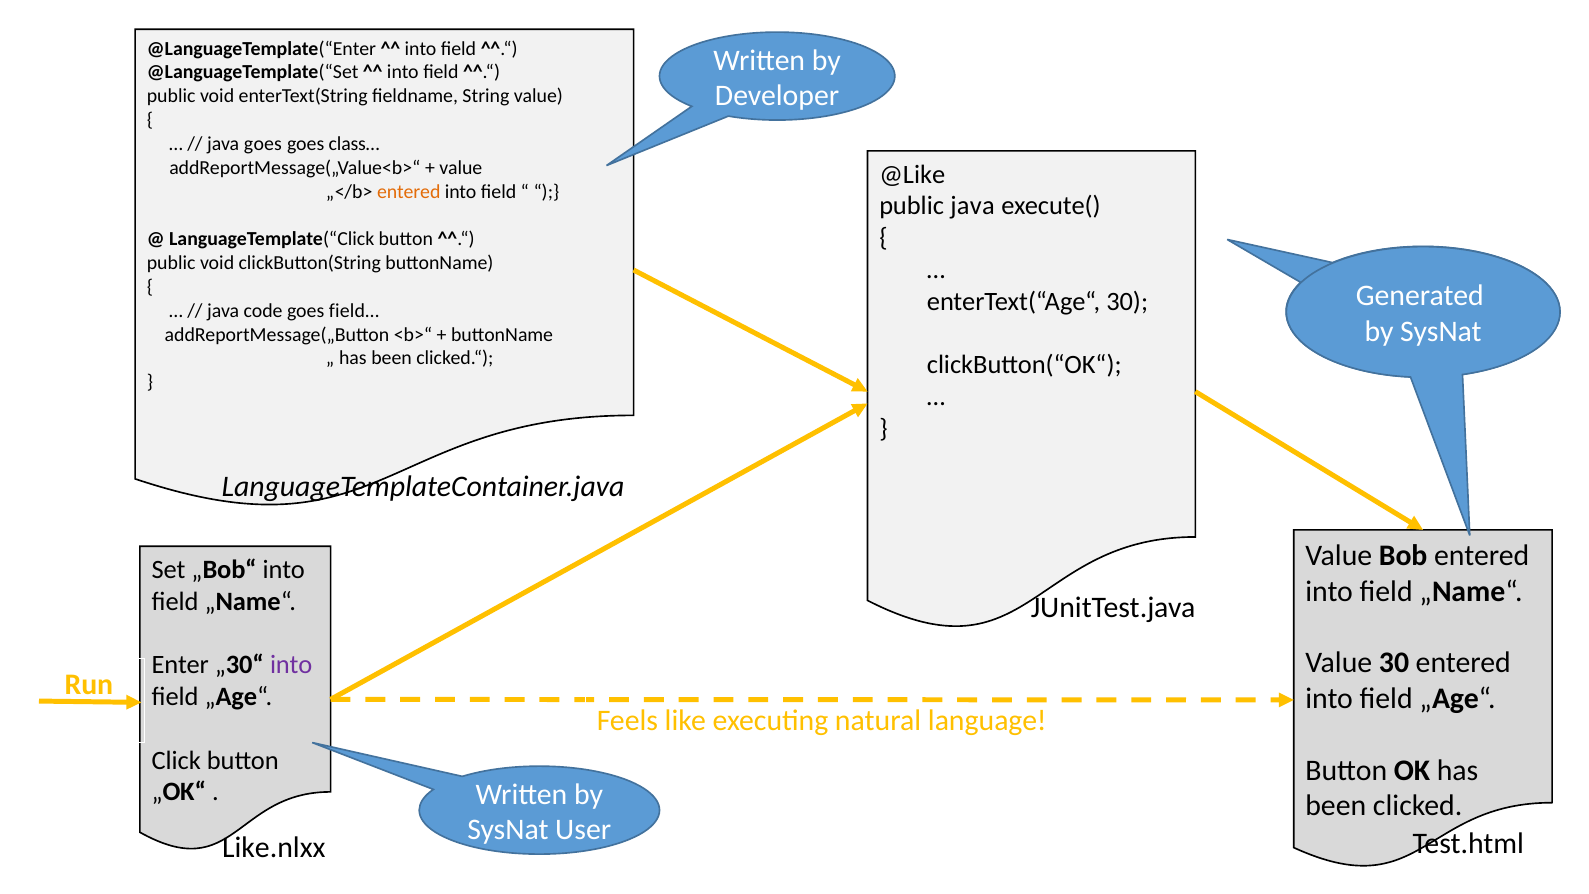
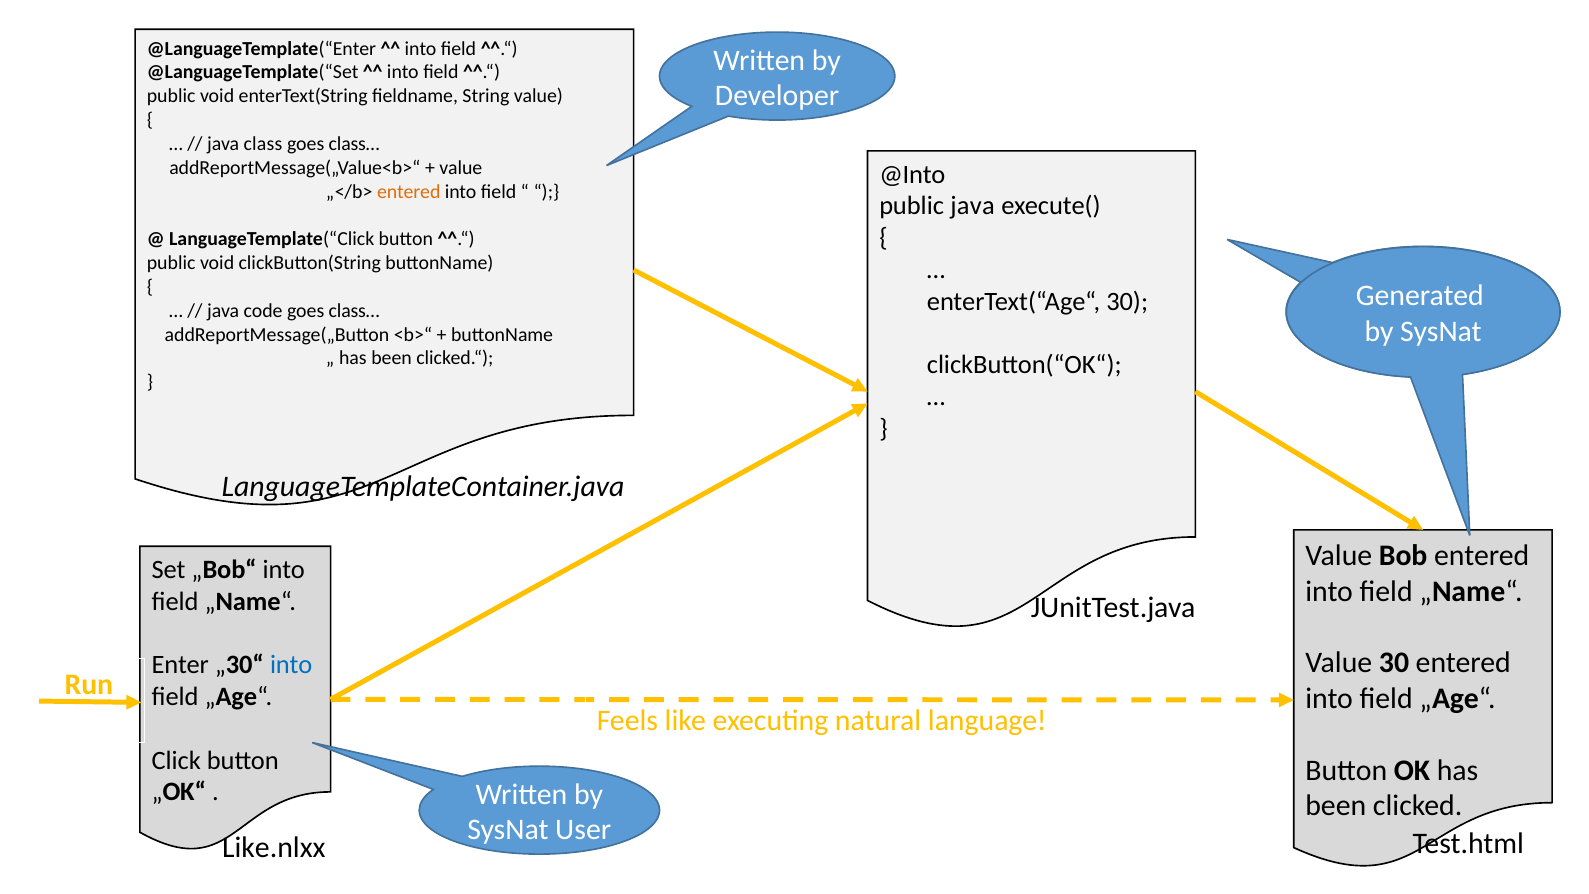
java goes: goes -> class
@Like: @Like -> @Into
code goes field…: field… -> class…
into at (291, 665) colour: purple -> blue
